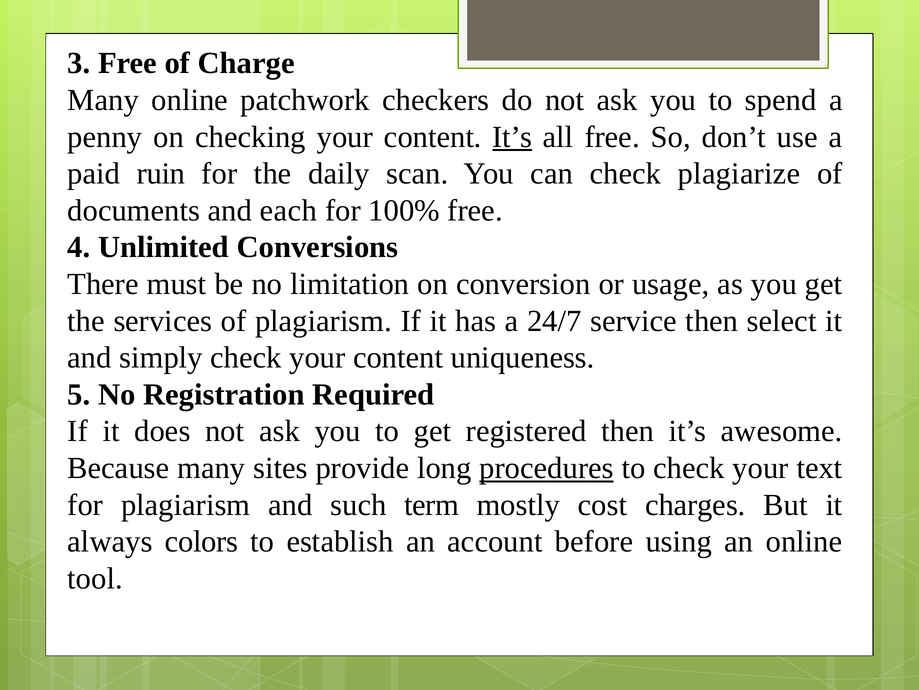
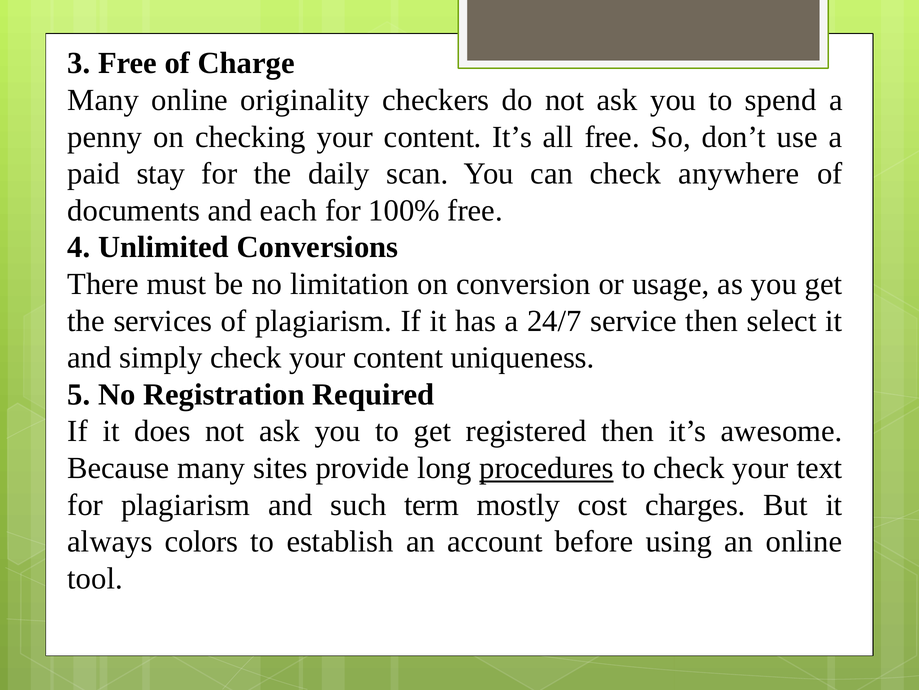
patchwork: patchwork -> originality
It’s at (512, 137) underline: present -> none
ruin: ruin -> stay
plagiarize: plagiarize -> anywhere
